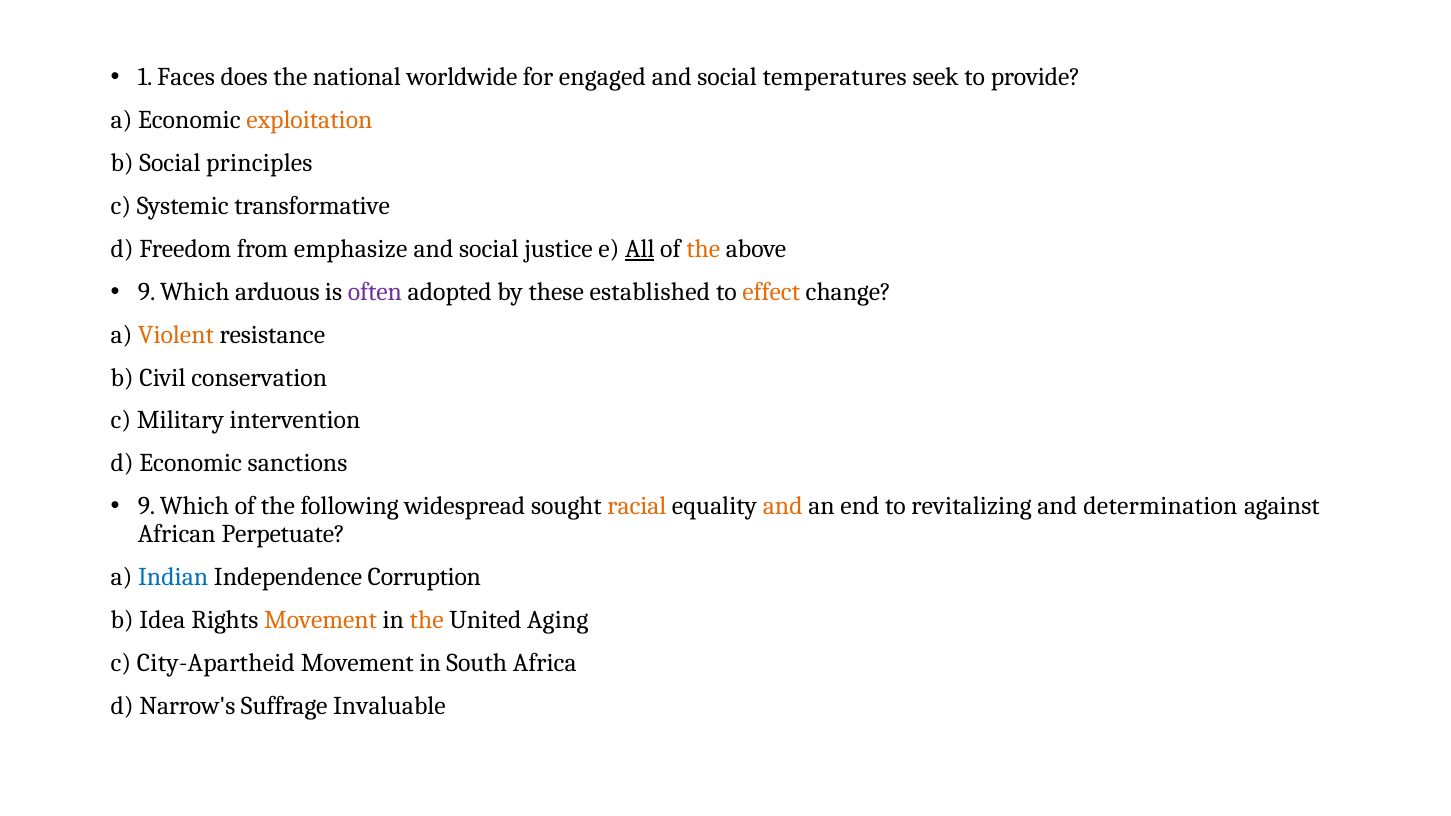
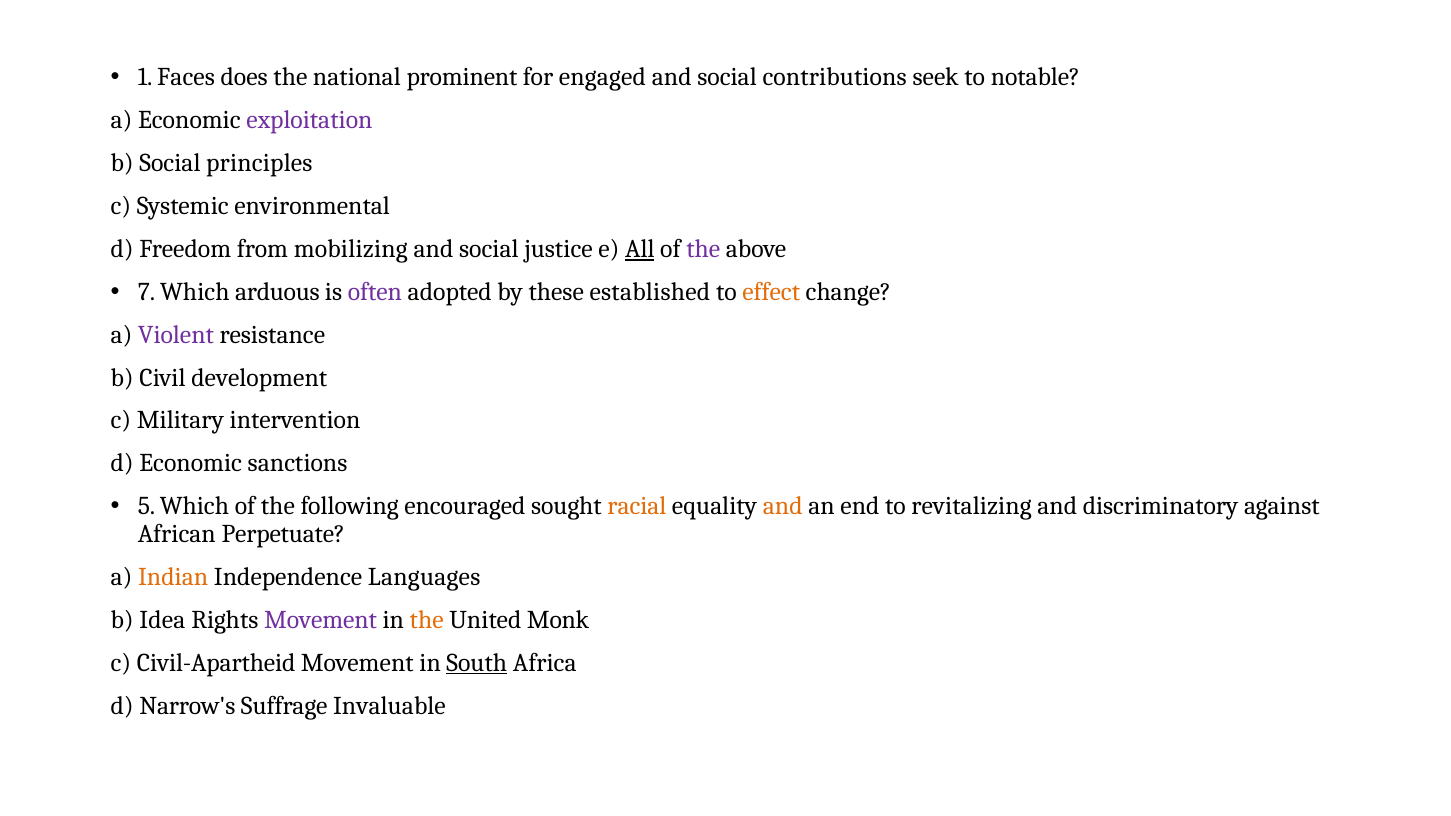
worldwide: worldwide -> prominent
temperatures: temperatures -> contributions
provide: provide -> notable
exploitation colour: orange -> purple
transformative: transformative -> environmental
emphasize: emphasize -> mobilizing
the at (703, 249) colour: orange -> purple
9 at (147, 292): 9 -> 7
Violent colour: orange -> purple
conservation: conservation -> development
9 at (146, 506): 9 -> 5
widespread: widespread -> encouraged
determination: determination -> discriminatory
Indian colour: blue -> orange
Corruption: Corruption -> Languages
Movement at (321, 620) colour: orange -> purple
Aging: Aging -> Monk
City-Apartheid: City-Apartheid -> Civil-Apartheid
South underline: none -> present
